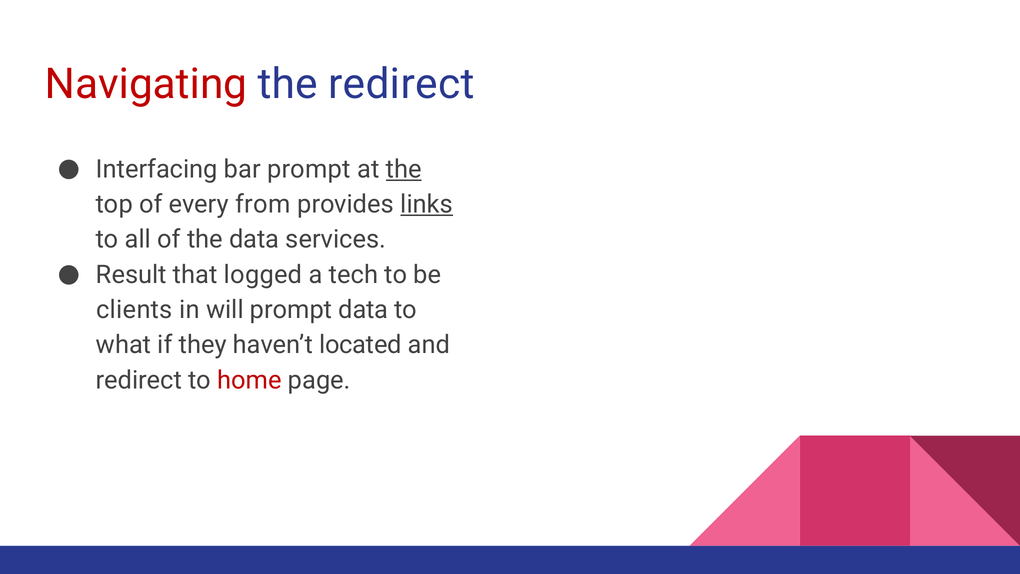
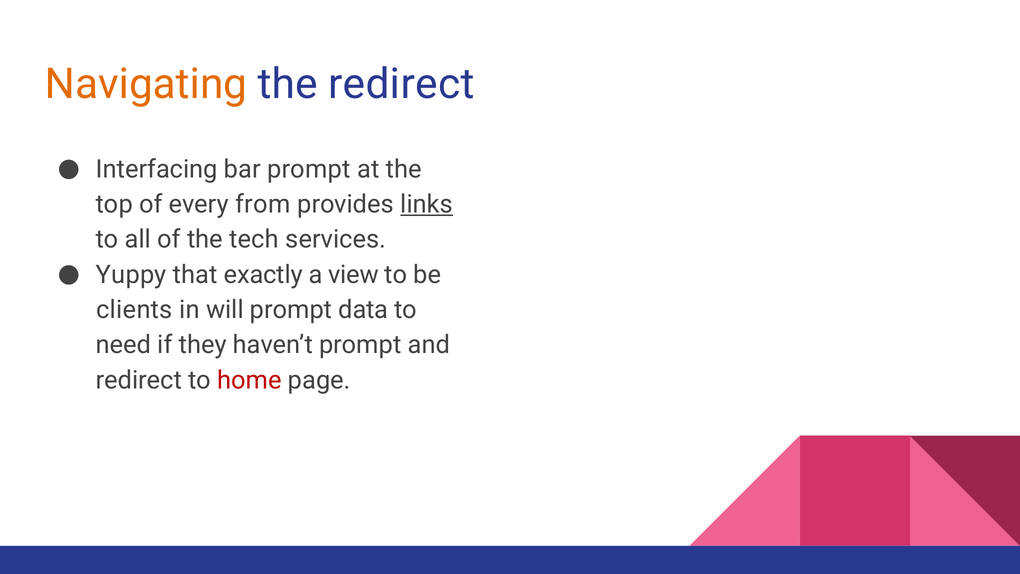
Navigating colour: red -> orange
the at (404, 169) underline: present -> none
the data: data -> tech
Result: Result -> Yuppy
logged: logged -> exactly
tech: tech -> view
what: what -> need
haven’t located: located -> prompt
